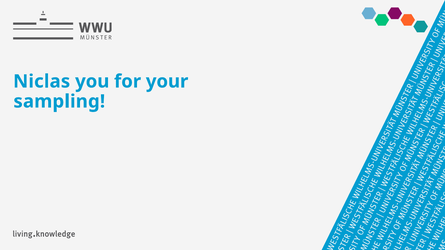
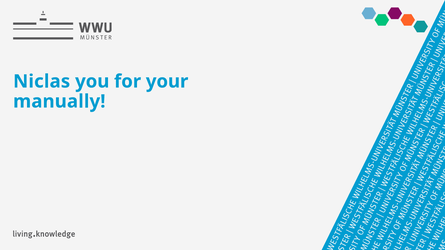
sampling: sampling -> manually
